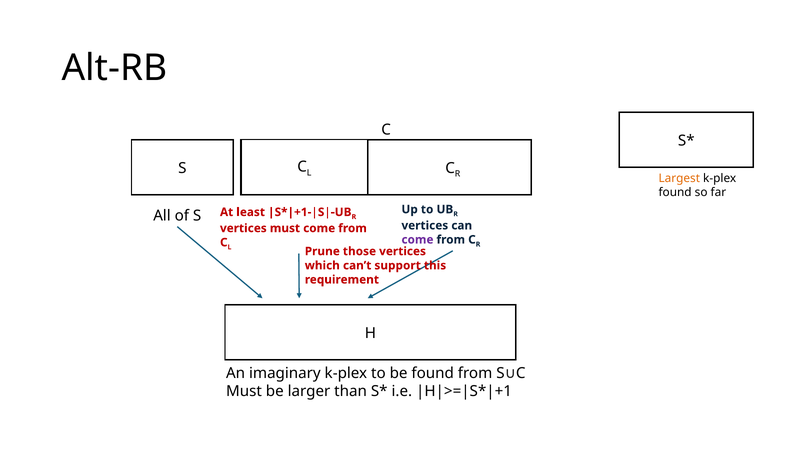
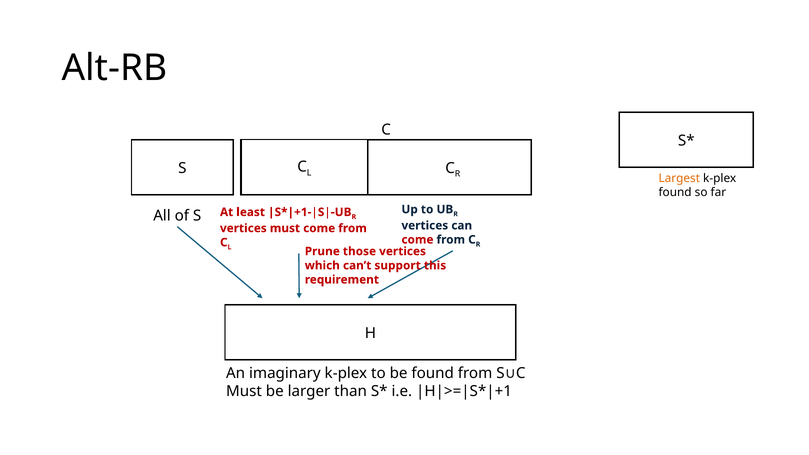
come at (417, 240) colour: purple -> red
